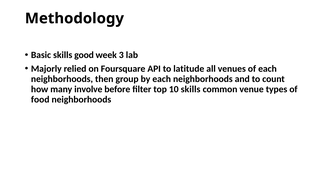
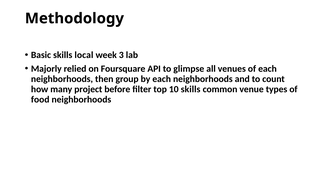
good: good -> local
latitude: latitude -> glimpse
involve: involve -> project
